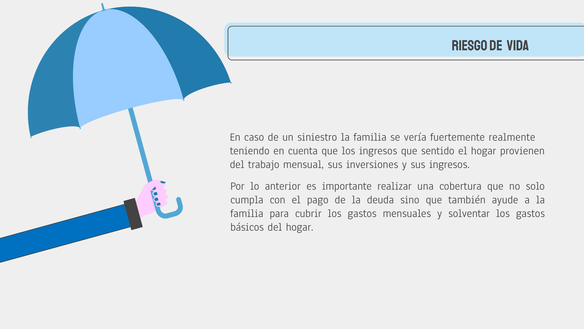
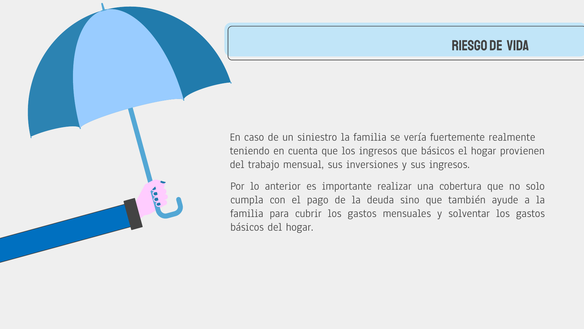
que sentido: sentido -> básicos
